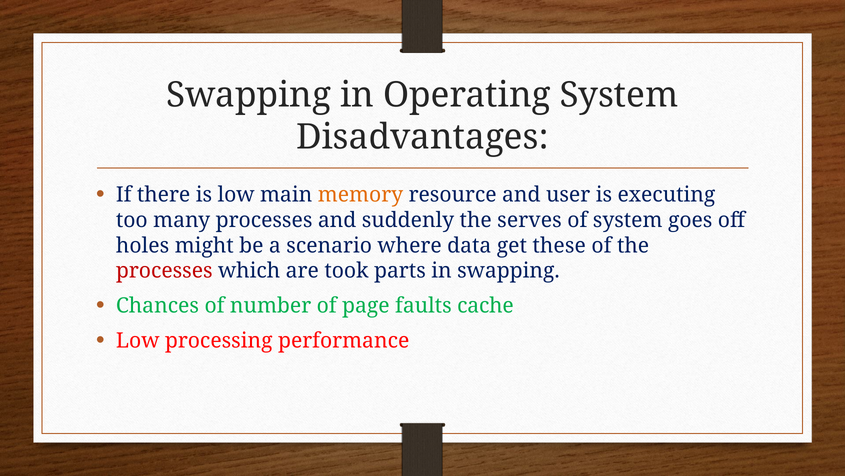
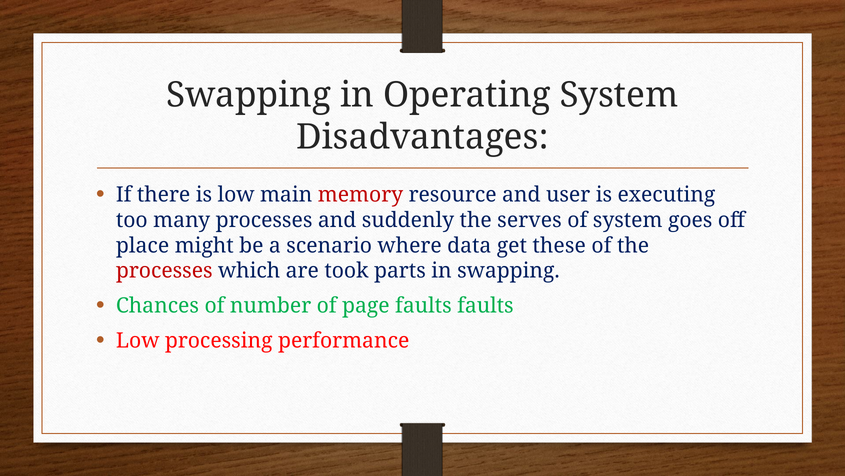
memory colour: orange -> red
holes: holes -> place
faults cache: cache -> faults
